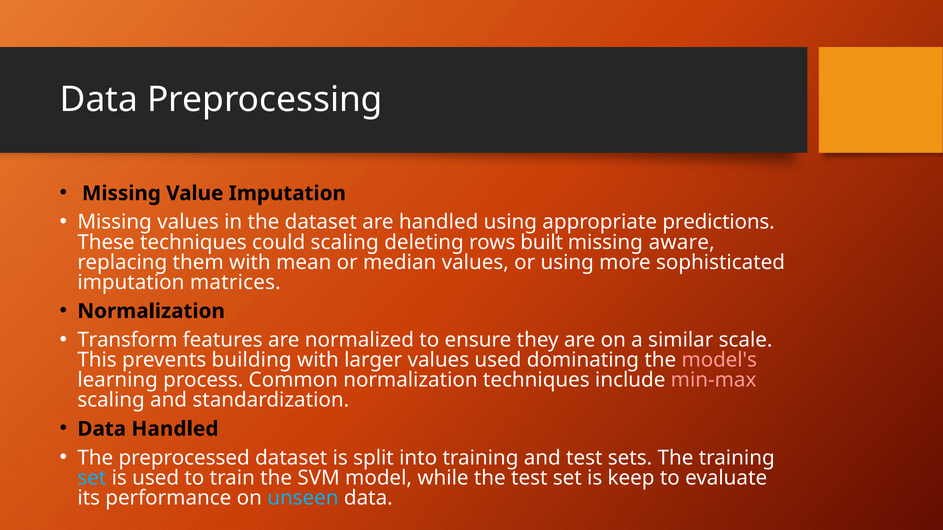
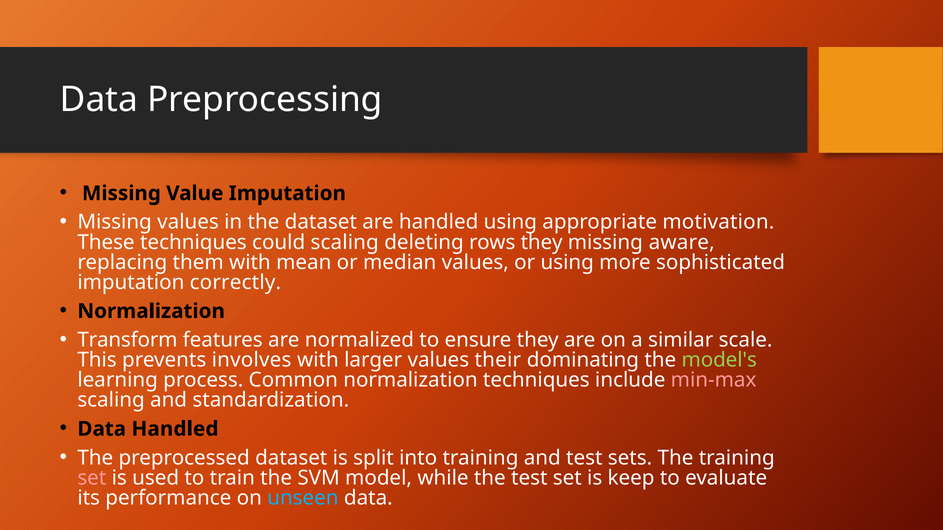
predictions: predictions -> motivation
rows built: built -> they
matrices: matrices -> correctly
building: building -> involves
values used: used -> their
model's colour: pink -> light green
set at (92, 478) colour: light blue -> pink
